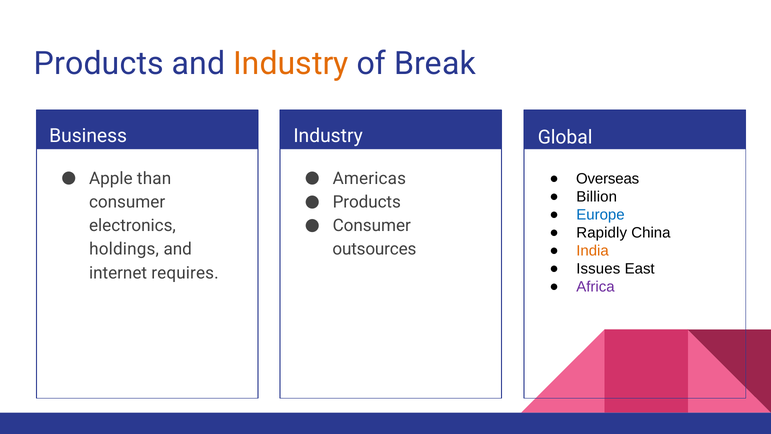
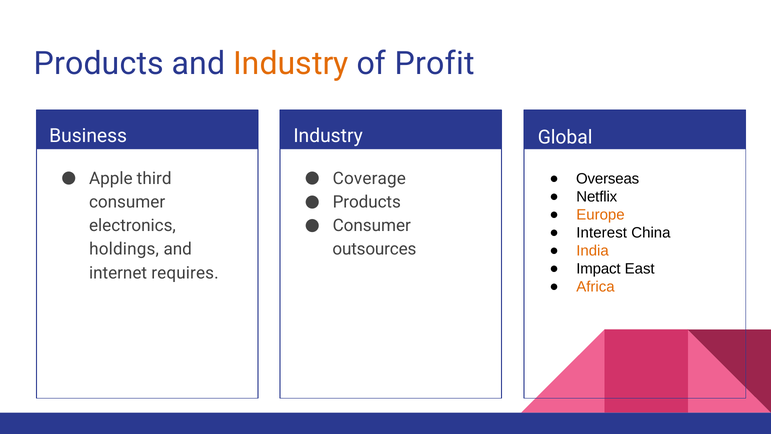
Break: Break -> Profit
than: than -> third
Americas: Americas -> Coverage
Billion: Billion -> Netflix
Europe colour: blue -> orange
Rapidly: Rapidly -> Interest
Issues: Issues -> Impact
Africa colour: purple -> orange
